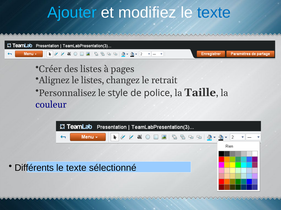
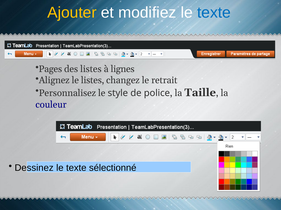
Ajouter colour: light blue -> yellow
Créer: Créer -> Pages
pages: pages -> lignes
Différents: Différents -> Dessinez
